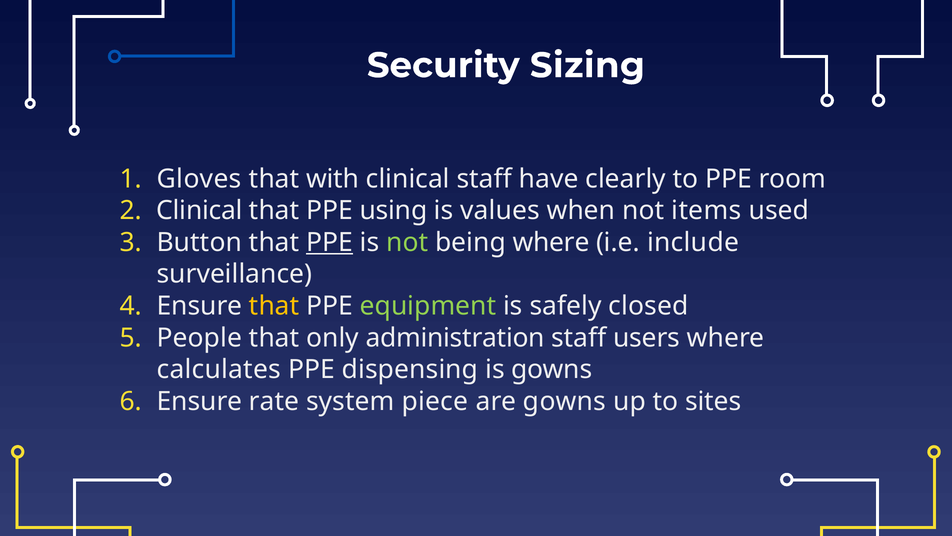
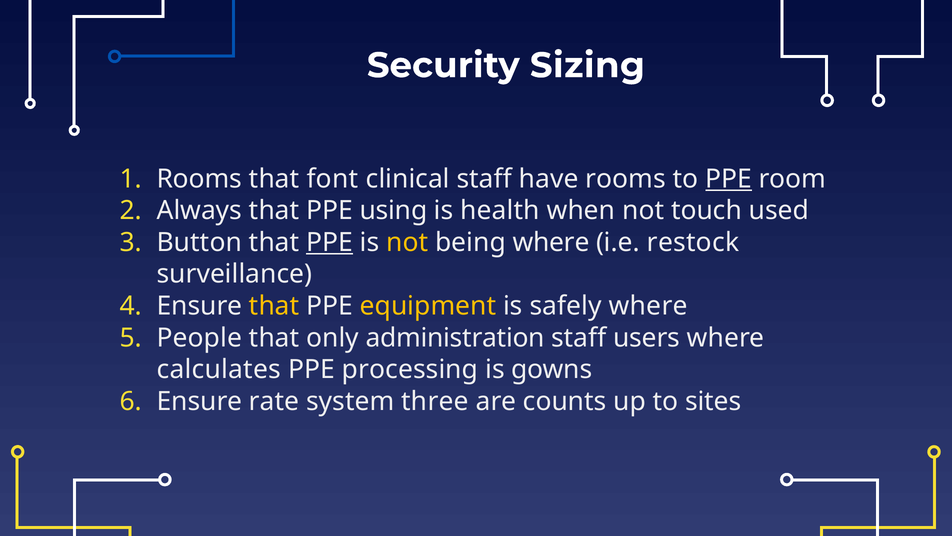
Gloves at (199, 179): Gloves -> Rooms
with: with -> font
have clearly: clearly -> rooms
PPE at (729, 179) underline: none -> present
Clinical at (199, 210): Clinical -> Always
values: values -> health
items: items -> touch
not at (407, 242) colour: light green -> yellow
include: include -> restock
equipment colour: light green -> yellow
safely closed: closed -> where
dispensing: dispensing -> processing
piece: piece -> three
are gowns: gowns -> counts
